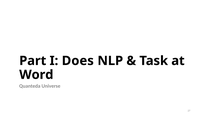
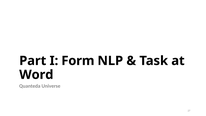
Does: Does -> Form
